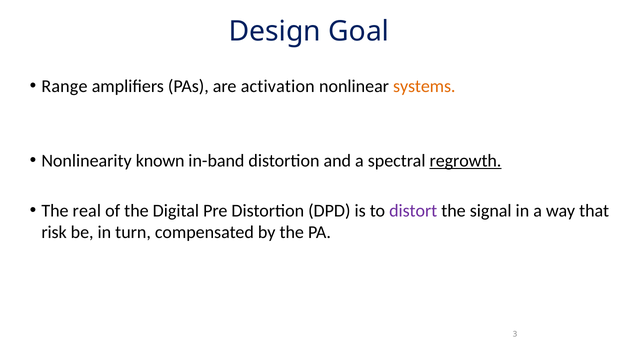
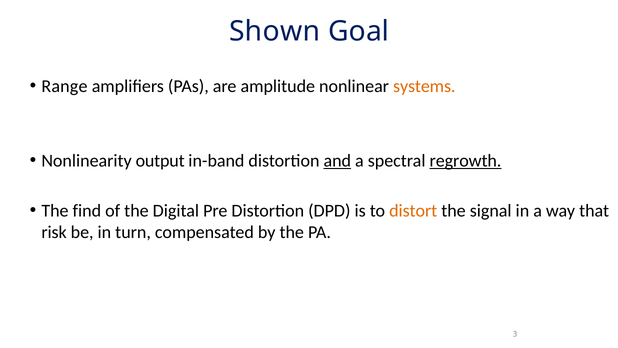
Design: Design -> Shown
activation: activation -> amplitude
known: known -> output
and underline: none -> present
real: real -> find
distort colour: purple -> orange
